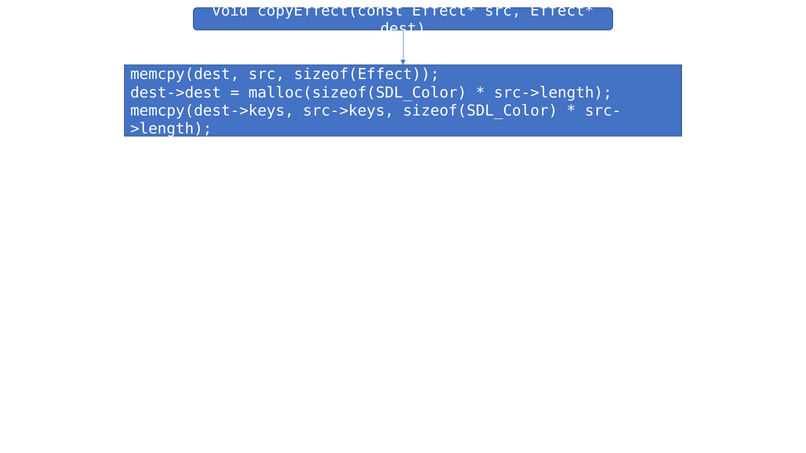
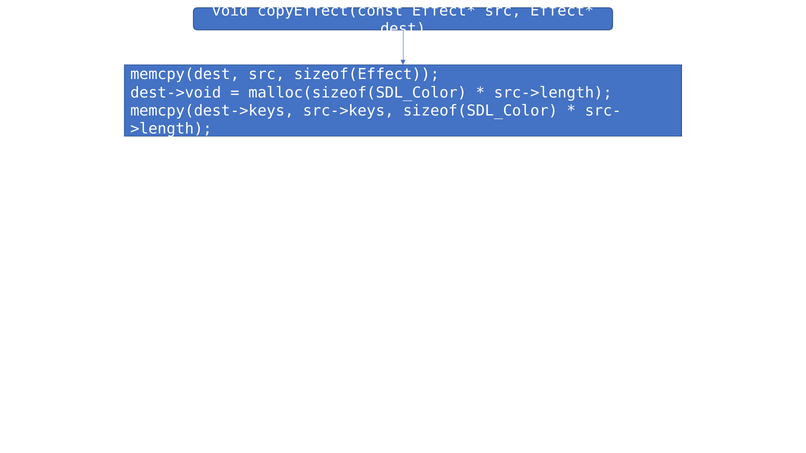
dest->dest: dest->dest -> dest->void
